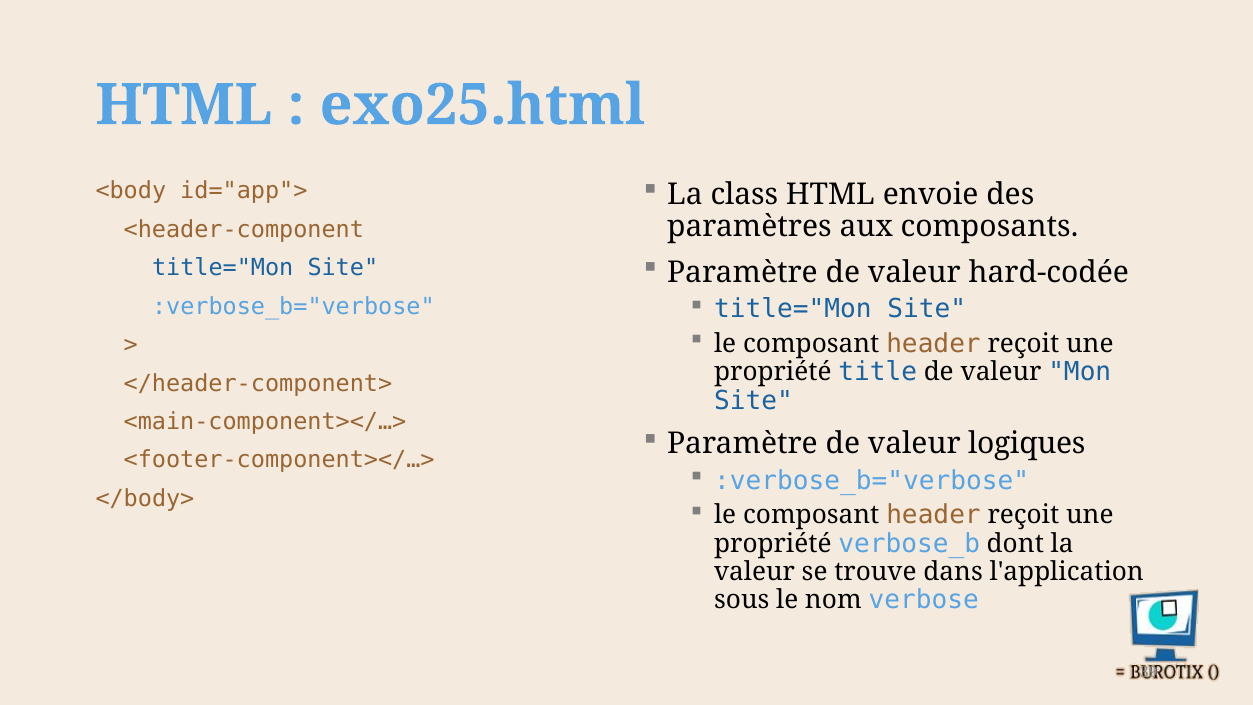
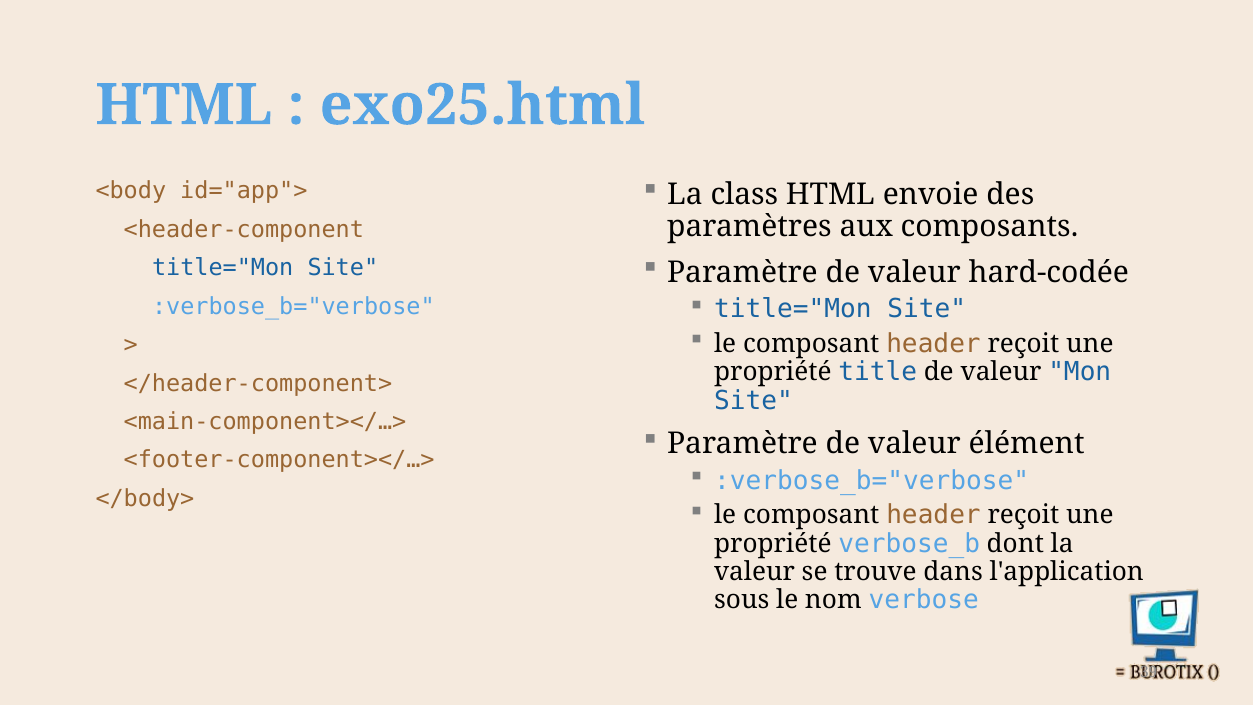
logiques: logiques -> élément
